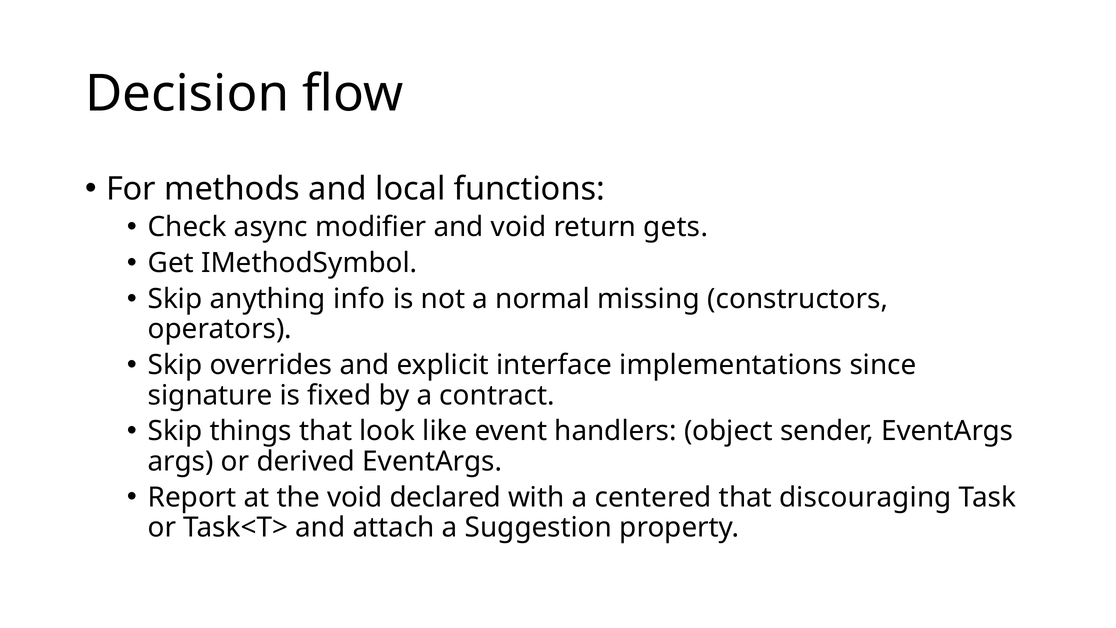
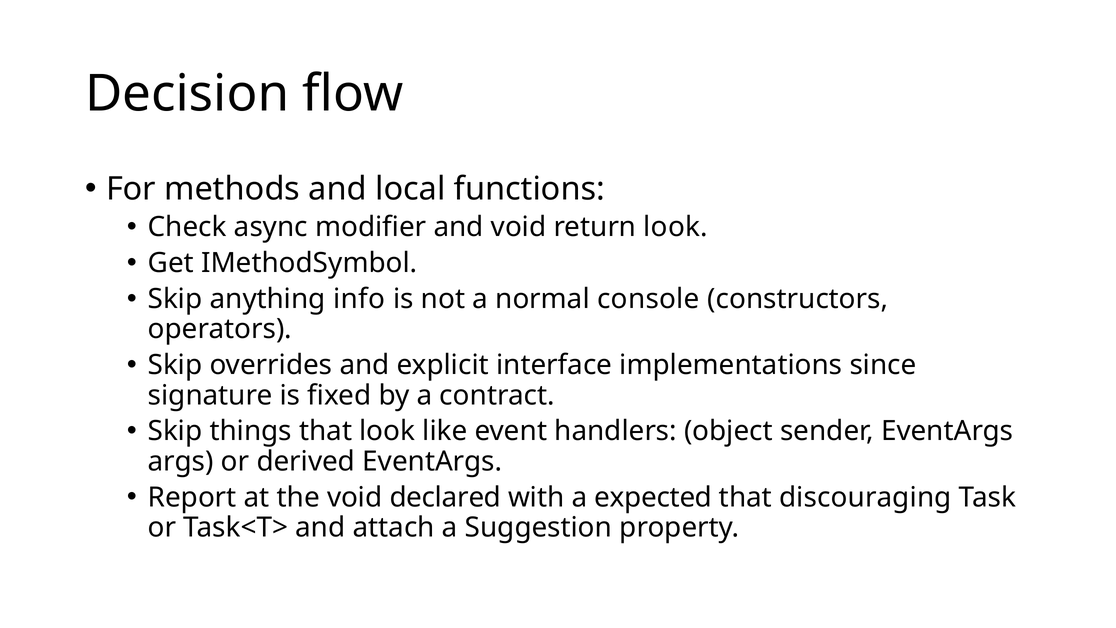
return gets: gets -> look
missing: missing -> console
centered: centered -> expected
